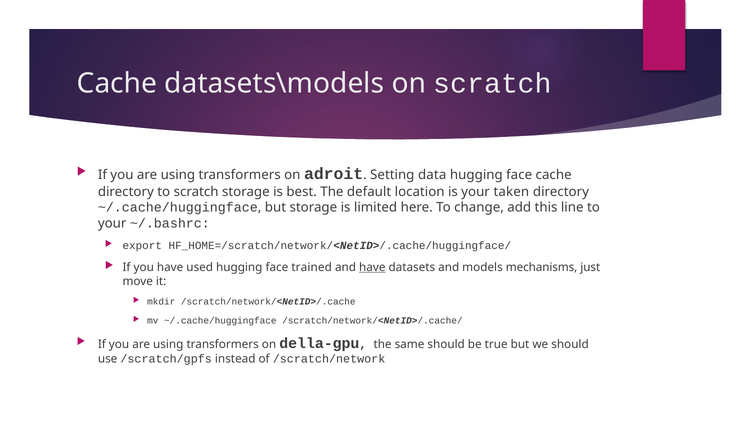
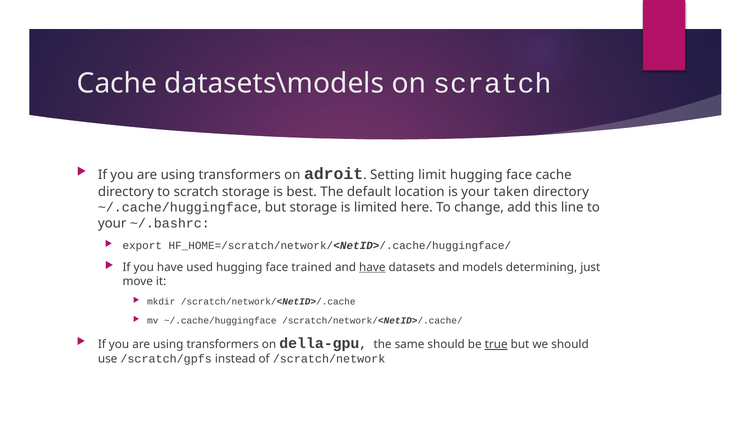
data: data -> limit
mechanisms: mechanisms -> determining
true underline: none -> present
